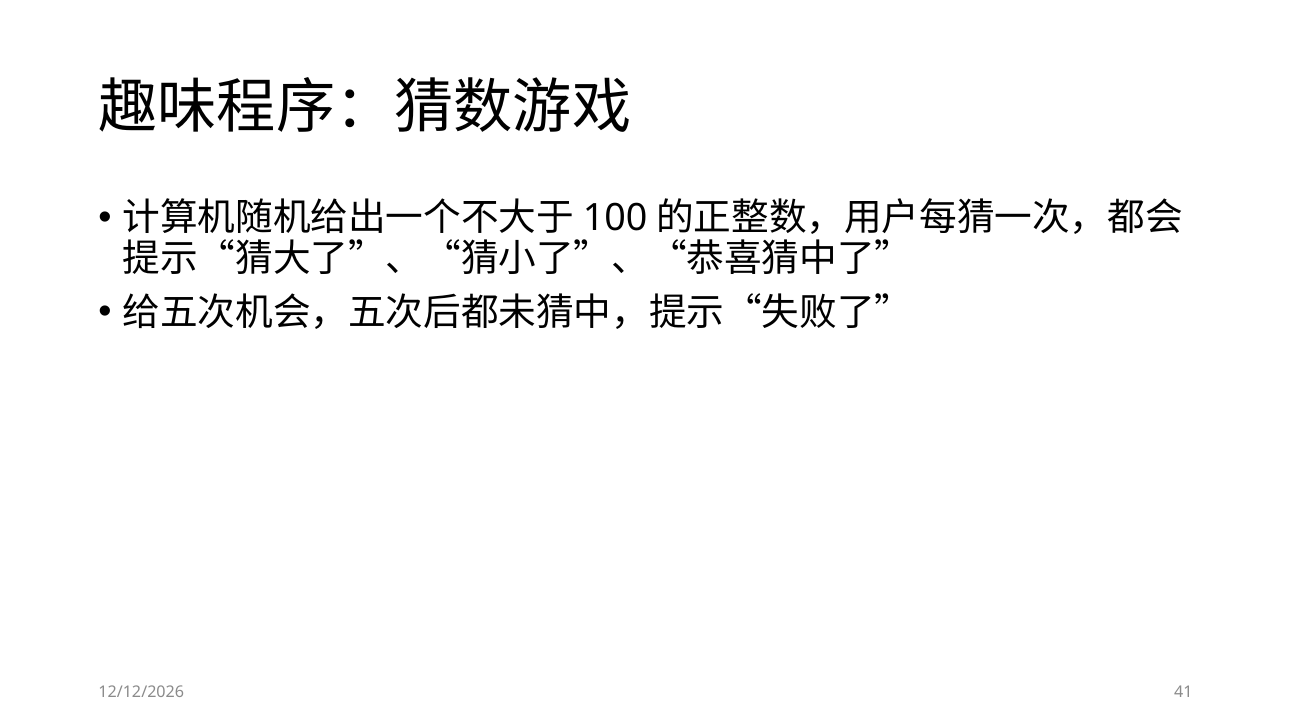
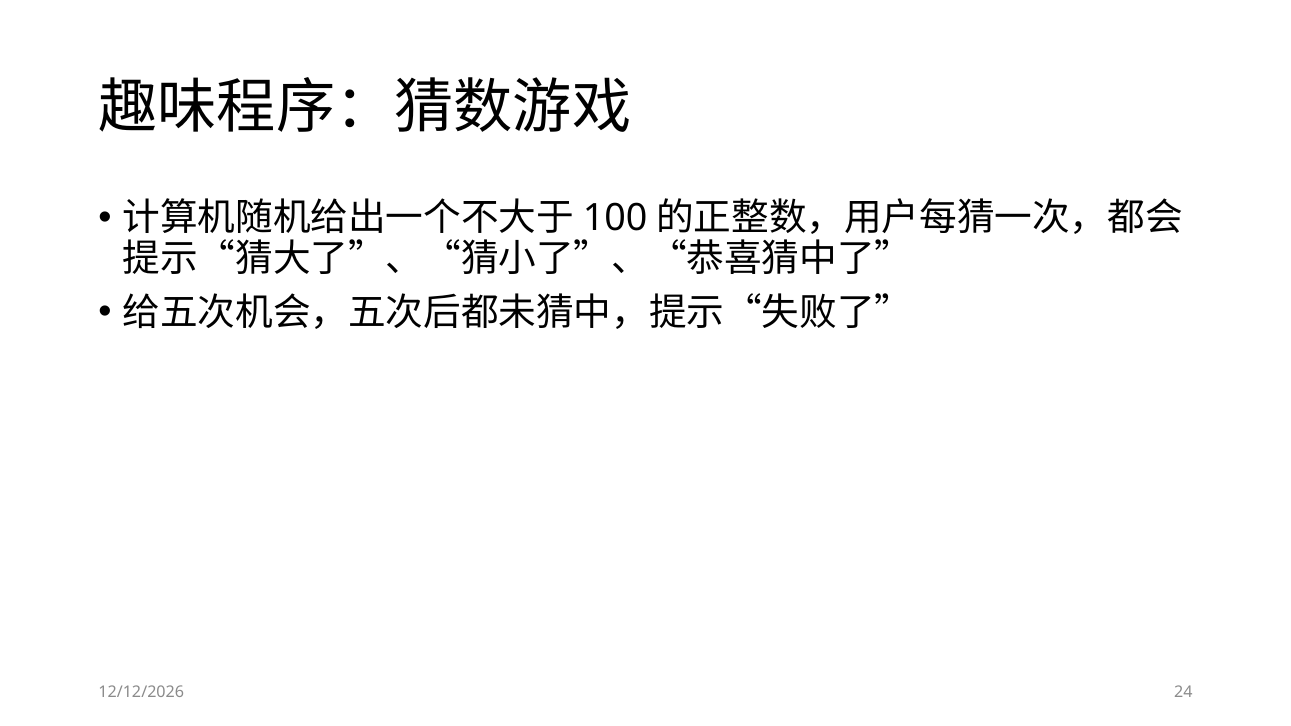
41: 41 -> 24
